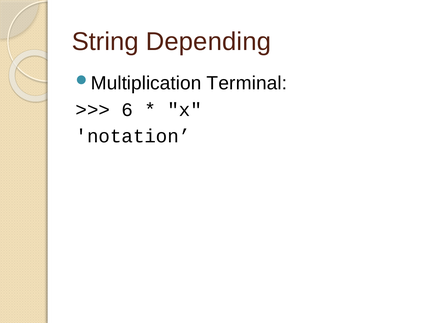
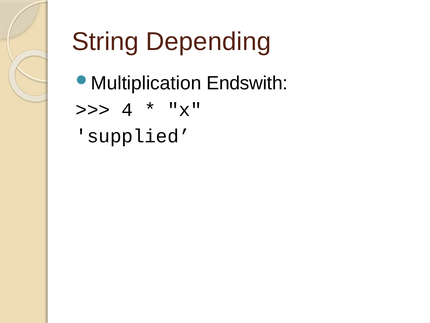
Terminal: Terminal -> Endswith
6: 6 -> 4
notation: notation -> supplied
